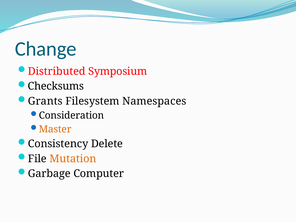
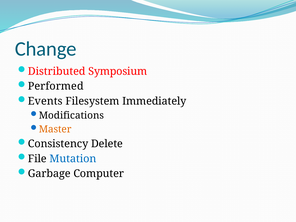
Checksums: Checksums -> Performed
Grants: Grants -> Events
Namespaces: Namespaces -> Immediately
Consideration: Consideration -> Modifications
Mutation colour: orange -> blue
